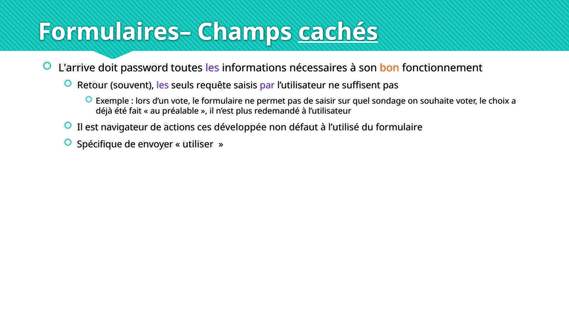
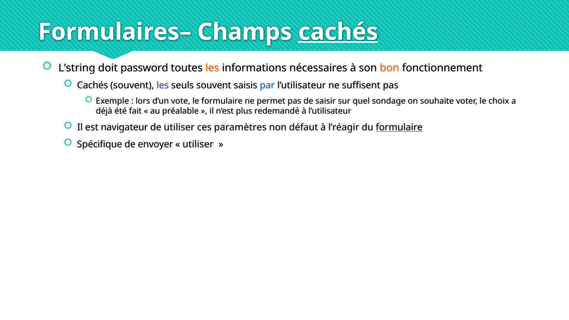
L’arrive: L’arrive -> L’string
les at (212, 68) colour: purple -> orange
Retour at (93, 85): Retour -> Cachés
seuls requête: requête -> souvent
par colour: purple -> blue
de actions: actions -> utiliser
développée: développée -> paramètres
l’utilisé: l’utilisé -> l’réagir
formulaire at (399, 127) underline: none -> present
